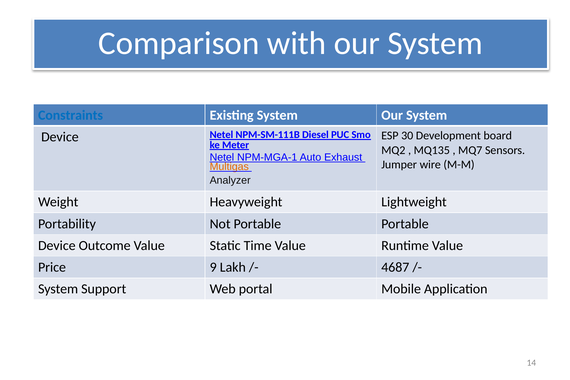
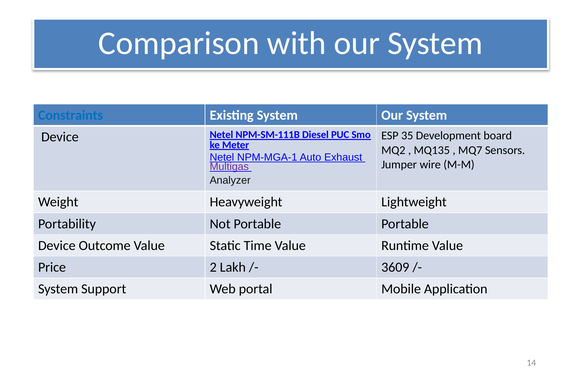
30: 30 -> 35
Multigas colour: orange -> purple
9: 9 -> 2
4687: 4687 -> 3609
